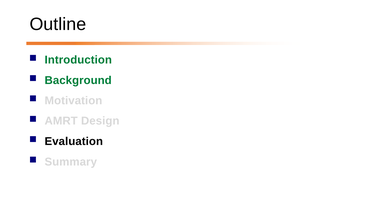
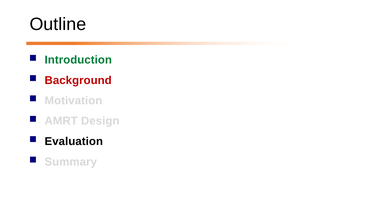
Background colour: green -> red
